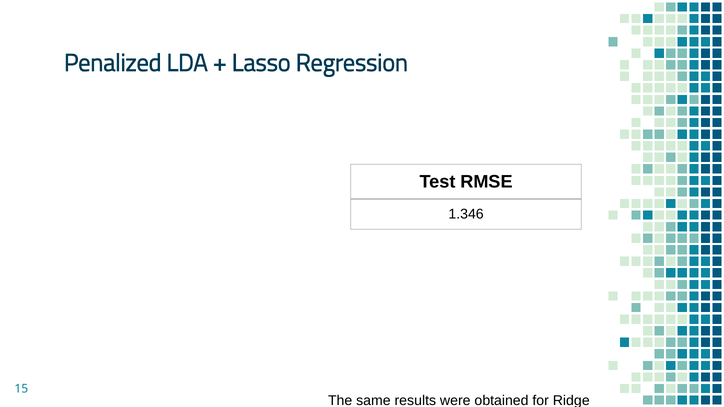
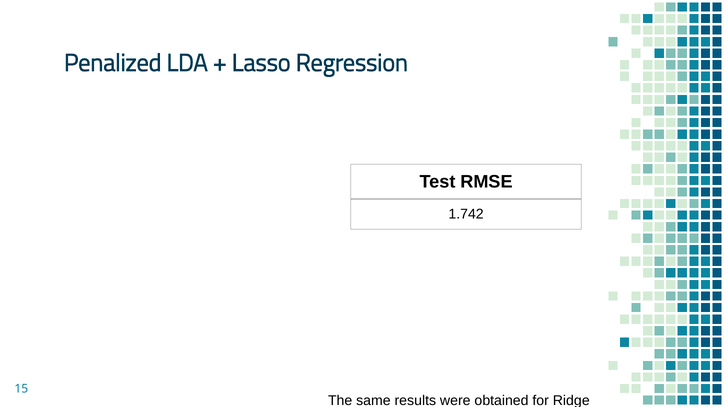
1.346: 1.346 -> 1.742
